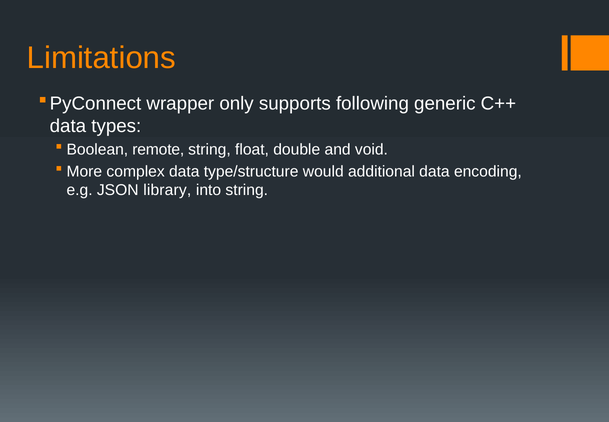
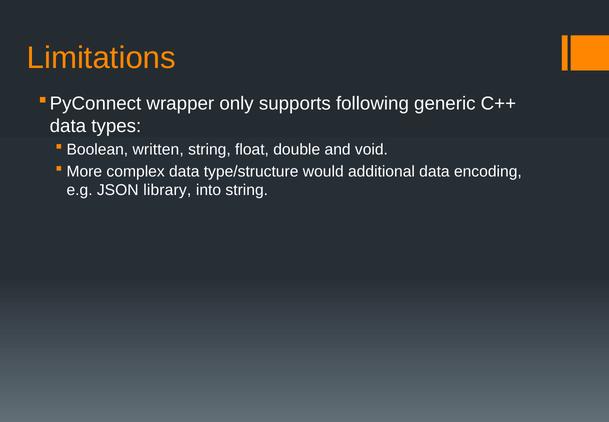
remote: remote -> written
